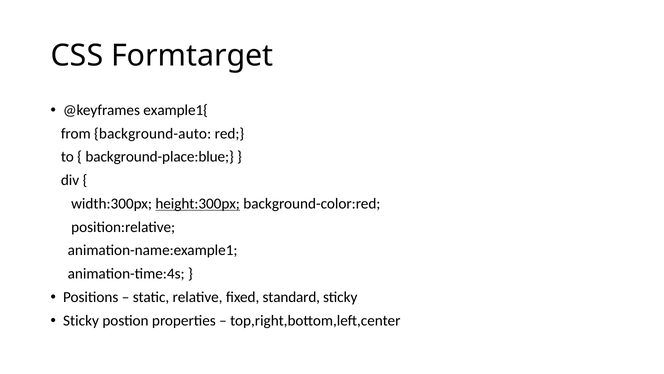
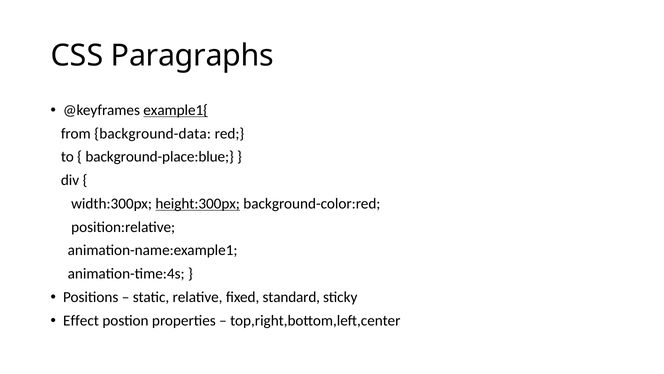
Formtarget: Formtarget -> Paragraphs
example1{ underline: none -> present
background-auto: background-auto -> background-data
Sticky at (81, 320): Sticky -> Effect
